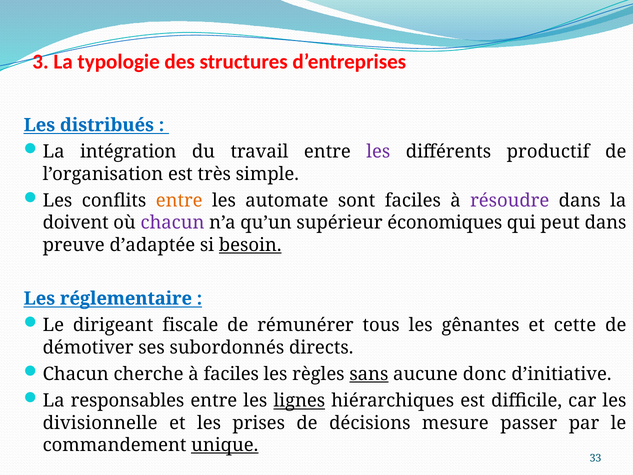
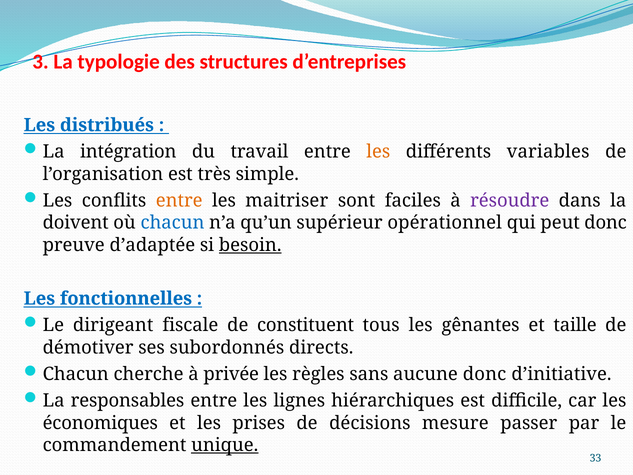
les at (378, 152) colour: purple -> orange
productif: productif -> variables
automate: automate -> maitriser
chacun at (173, 223) colour: purple -> blue
économiques: économiques -> opérationnel
peut dans: dans -> donc
réglementaire: réglementaire -> fonctionnelles
rémunérer: rémunérer -> constituent
cette: cette -> taille
à faciles: faciles -> privée
sans underline: present -> none
lignes underline: present -> none
divisionnelle: divisionnelle -> économiques
